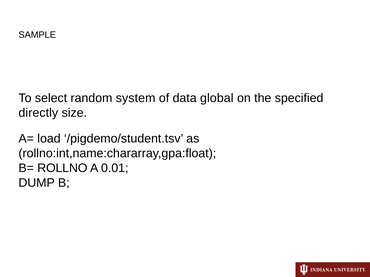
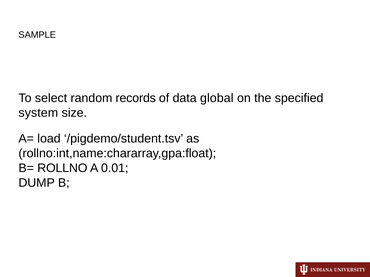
system: system -> records
directly: directly -> system
